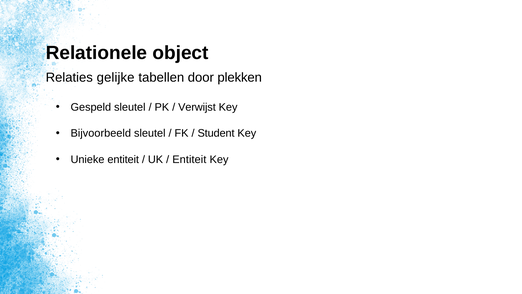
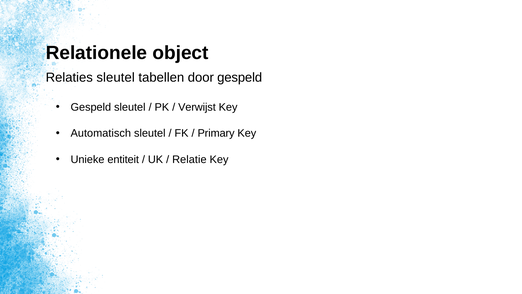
Relaties gelijke: gelijke -> sleutel
door plekken: plekken -> gespeld
Bijvoorbeeld: Bijvoorbeeld -> Automatisch
Student: Student -> Primary
Entiteit at (189, 159): Entiteit -> Relatie
